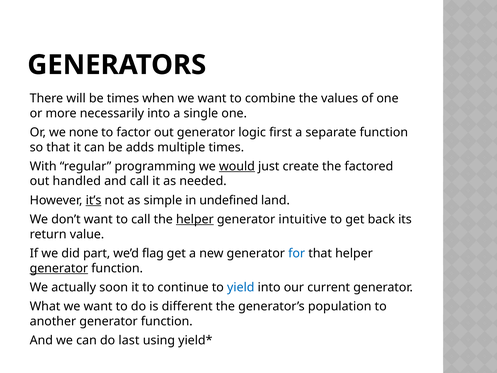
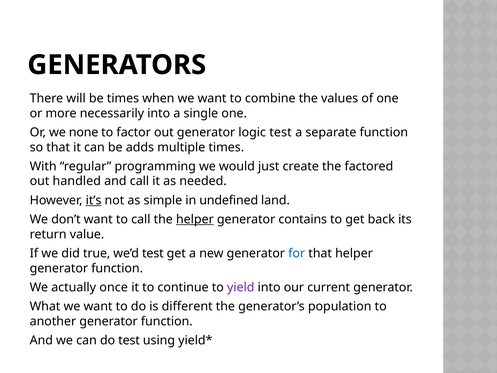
logic first: first -> test
would underline: present -> none
intuitive: intuitive -> contains
part: part -> true
we’d flag: flag -> test
generator at (59, 268) underline: present -> none
soon: soon -> once
yield colour: blue -> purple
do last: last -> test
